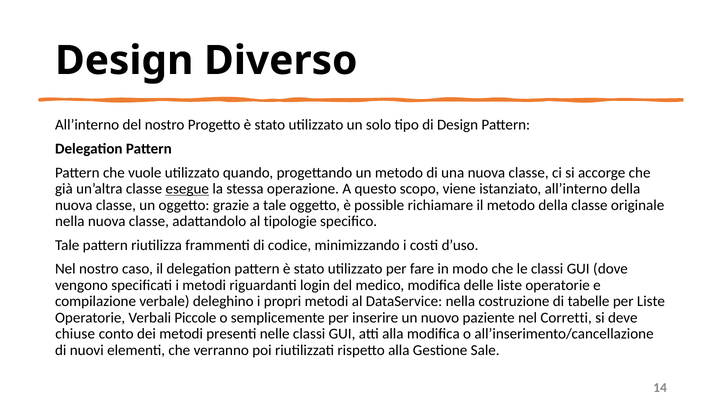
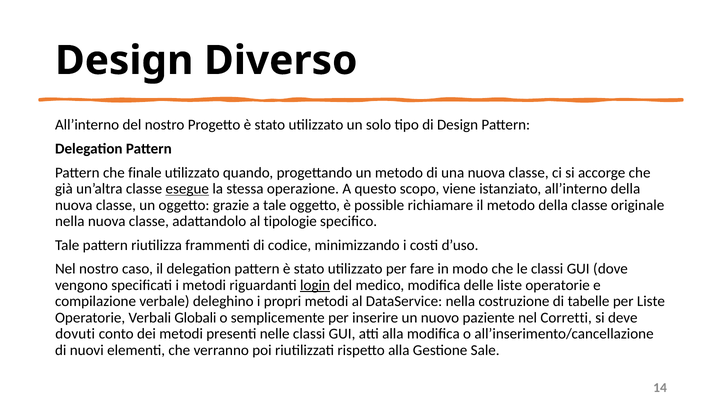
vuole: vuole -> finale
login underline: none -> present
Piccole: Piccole -> Globali
chiuse: chiuse -> dovuti
